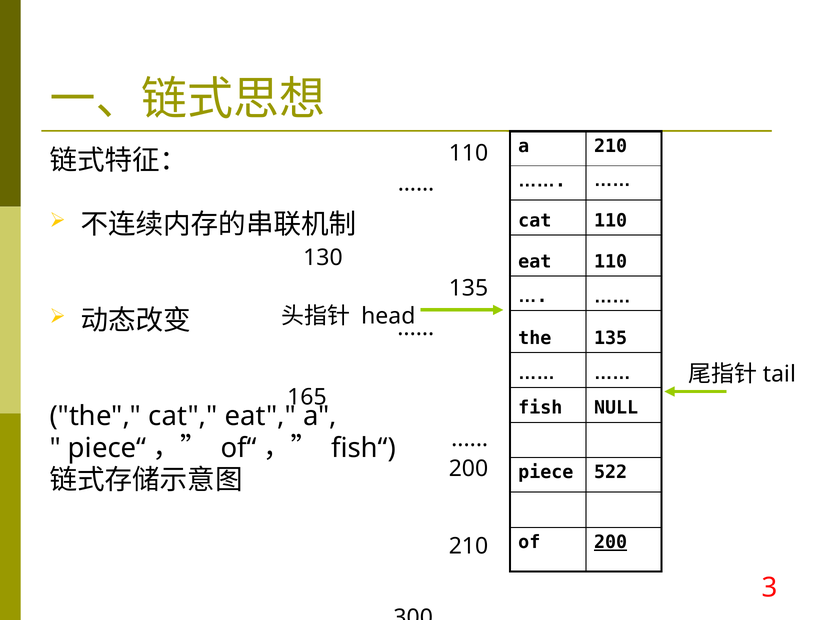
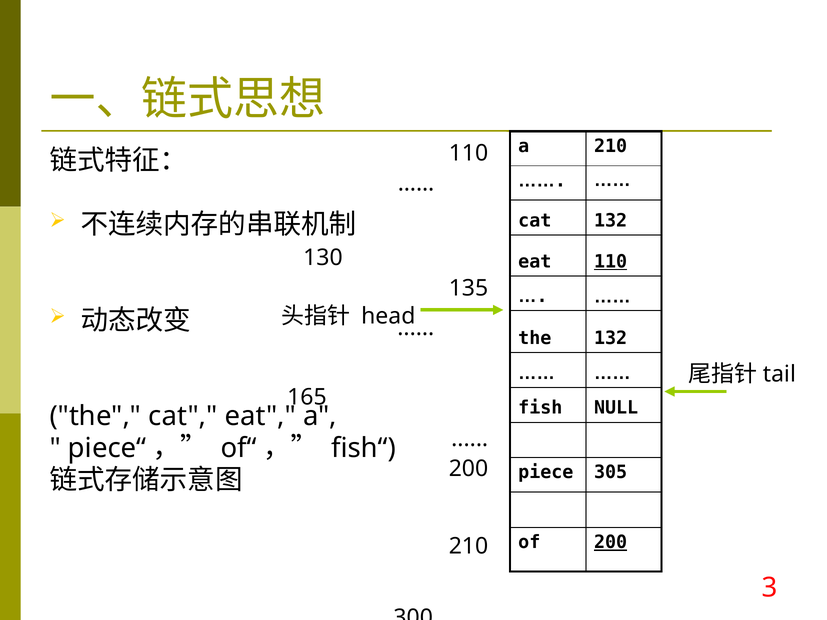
cat 110: 110 -> 132
110 at (611, 262) underline: none -> present
the 135: 135 -> 132
522: 522 -> 305
